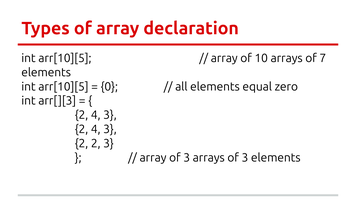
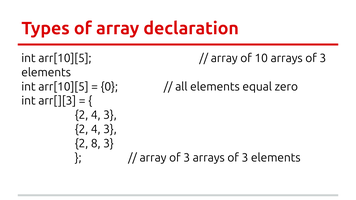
10 arrays of 7: 7 -> 3
2 2: 2 -> 8
